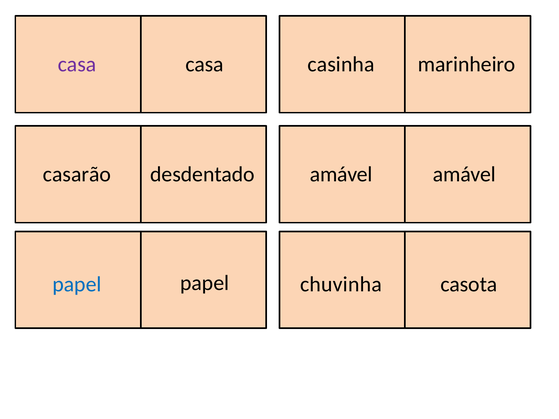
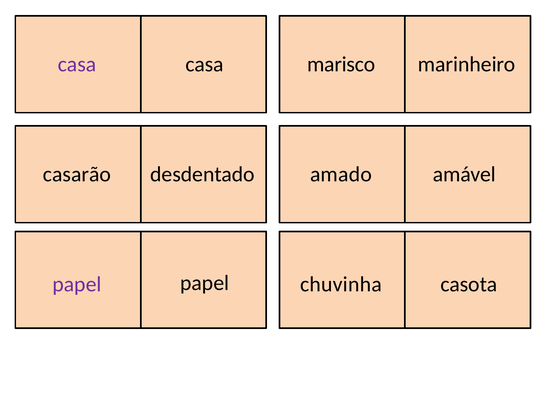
casinha: casinha -> marisco
desdentado amável: amável -> amado
papel at (77, 284) colour: blue -> purple
